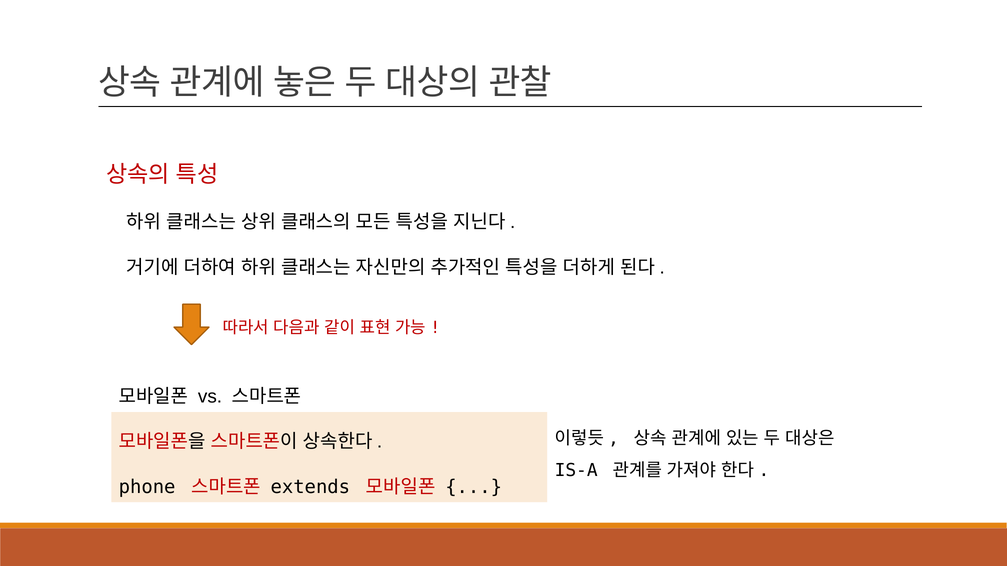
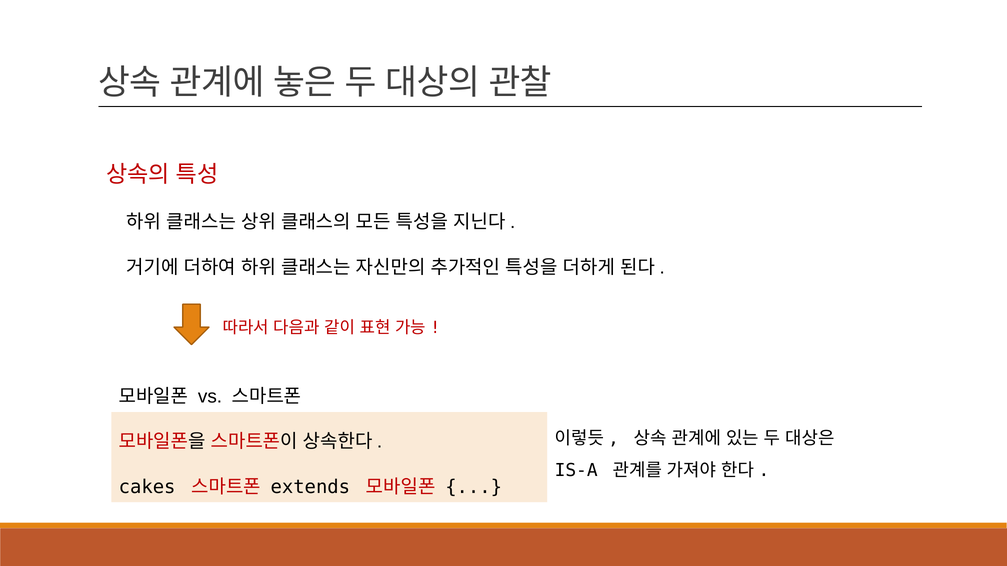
phone: phone -> cakes
